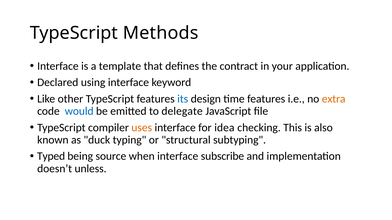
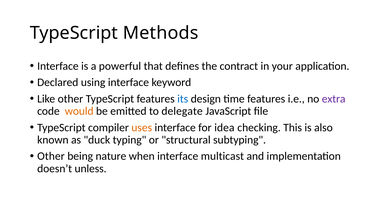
template: template -> powerful
extra colour: orange -> purple
would colour: blue -> orange
Typed at (51, 157): Typed -> Other
source: source -> nature
subscribe: subscribe -> multicast
